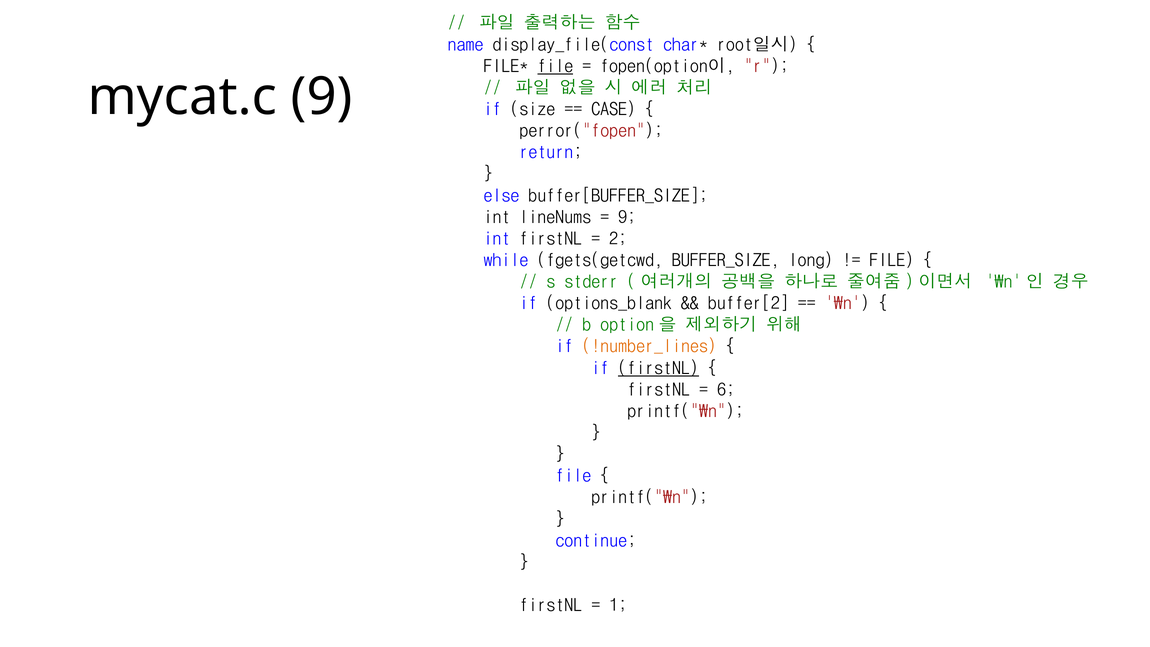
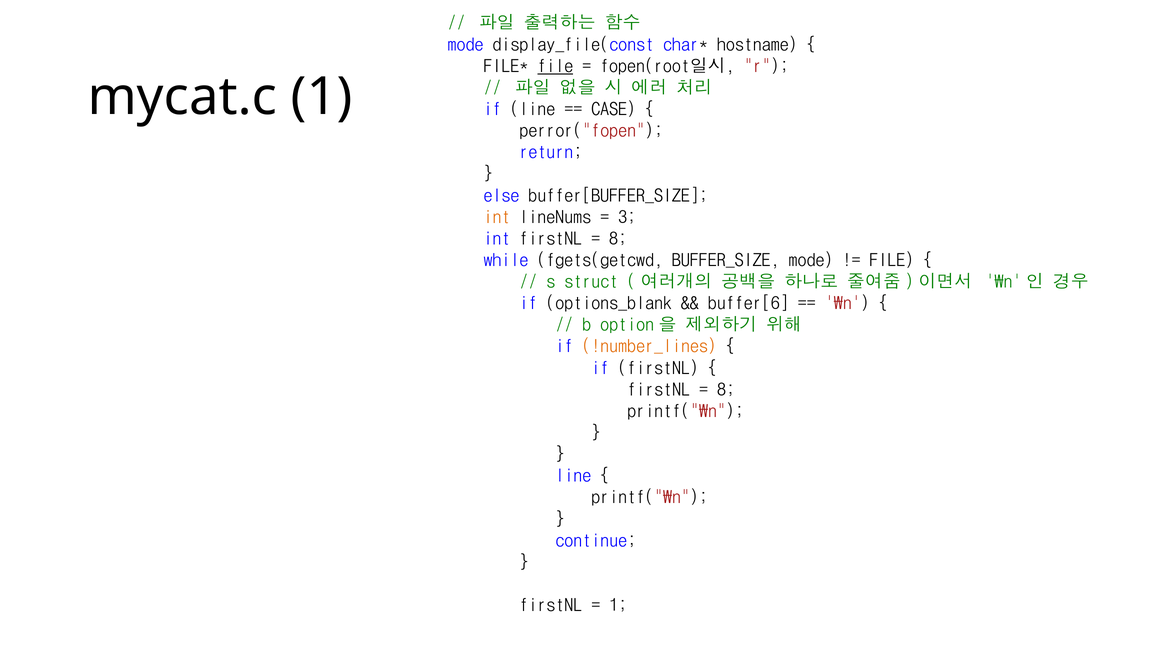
name at (466, 45): name -> mode
root일시: root일시 -> hostname
fopen(option이: fopen(option이 -> fopen(root일시
mycat.c 9: 9 -> 1
if size: size -> line
int at (497, 217) colour: black -> orange
9 at (627, 217): 9 -> 3
2 at (618, 239): 2 -> 8
BUFFER_SIZE long: long -> mode
stderr: stderr -> struct
buffer[2: buffer[2 -> buffer[6
firstNL at (659, 368) underline: present -> none
6 at (726, 390): 6 -> 8
file at (573, 476): file -> line
